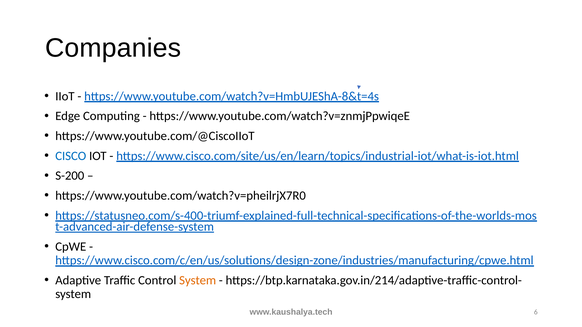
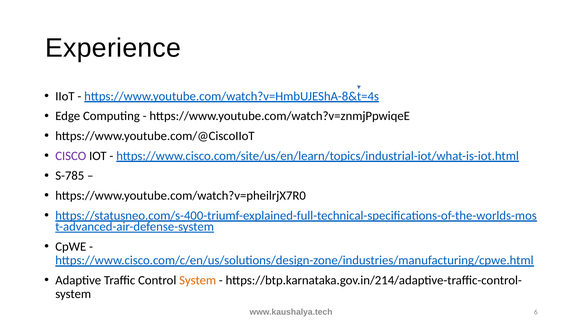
Companies: Companies -> Experience
CISCO colour: blue -> purple
S-200: S-200 -> S-785
